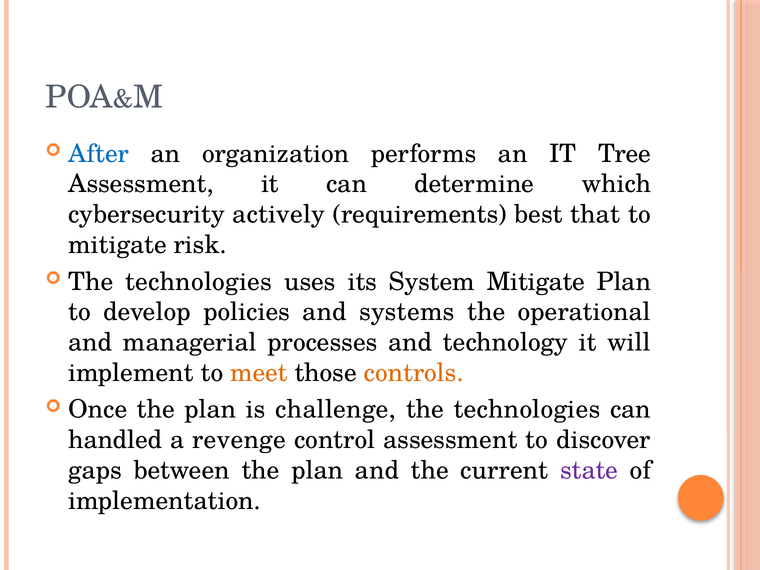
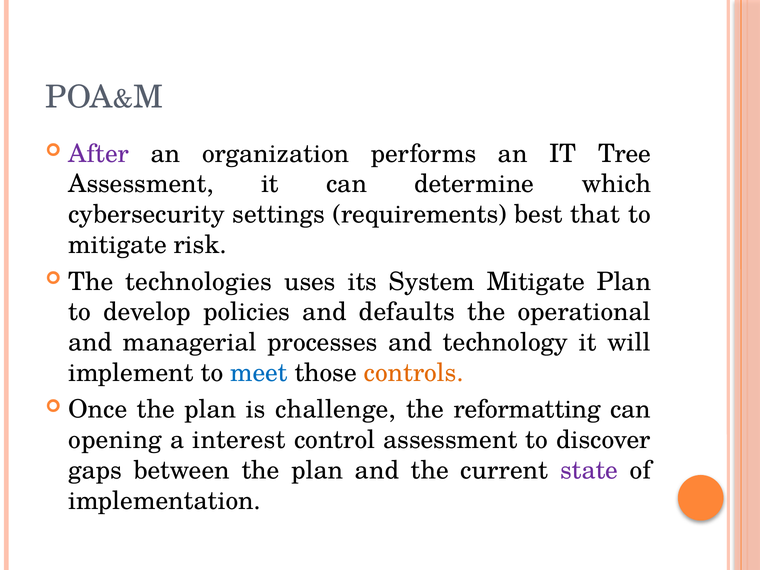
After colour: blue -> purple
actively: actively -> settings
systems: systems -> defaults
meet colour: orange -> blue
technologies at (527, 410): technologies -> reformatting
handled: handled -> opening
revenge: revenge -> interest
